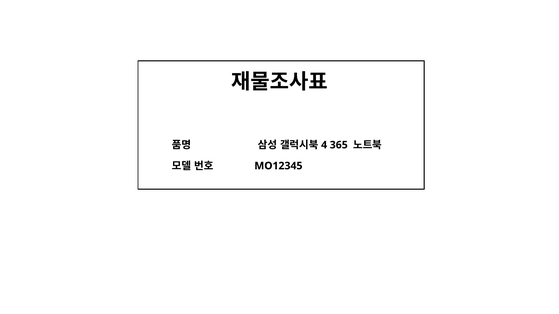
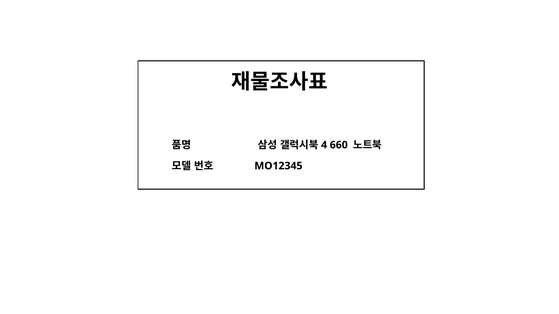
365: 365 -> 660
